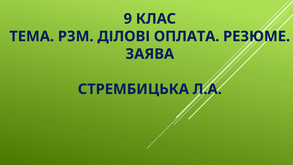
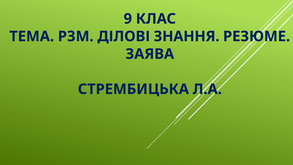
ОПЛАТА: ОПЛАТА -> ЗНАННЯ
